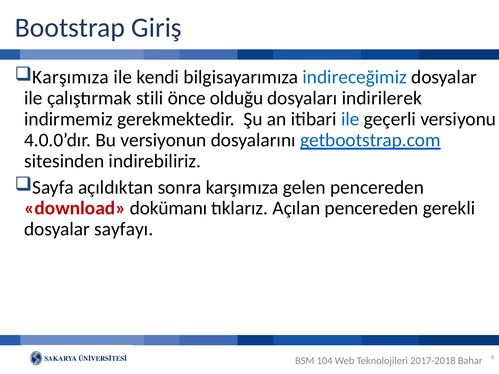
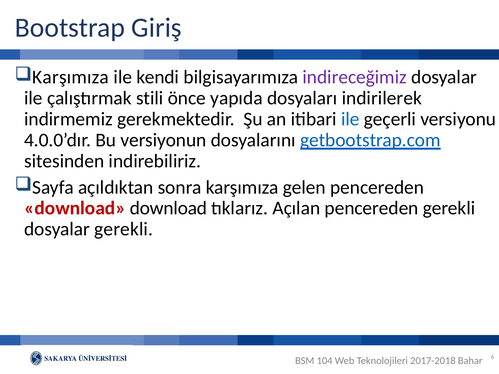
indireceğimiz colour: blue -> purple
olduğu: olduğu -> yapıda
download dokümanı: dokümanı -> download
dosyalar sayfayı: sayfayı -> gerekli
